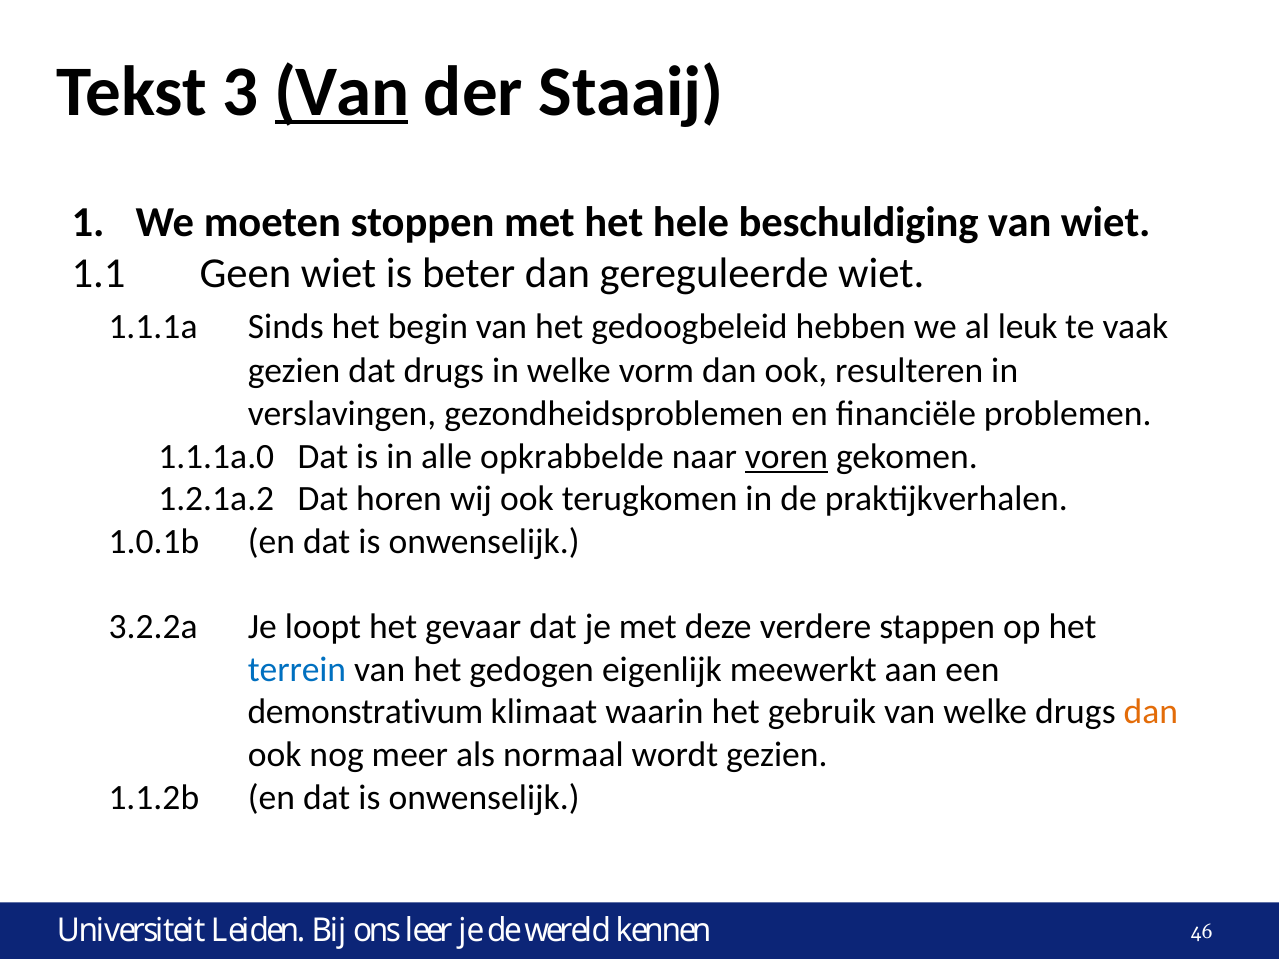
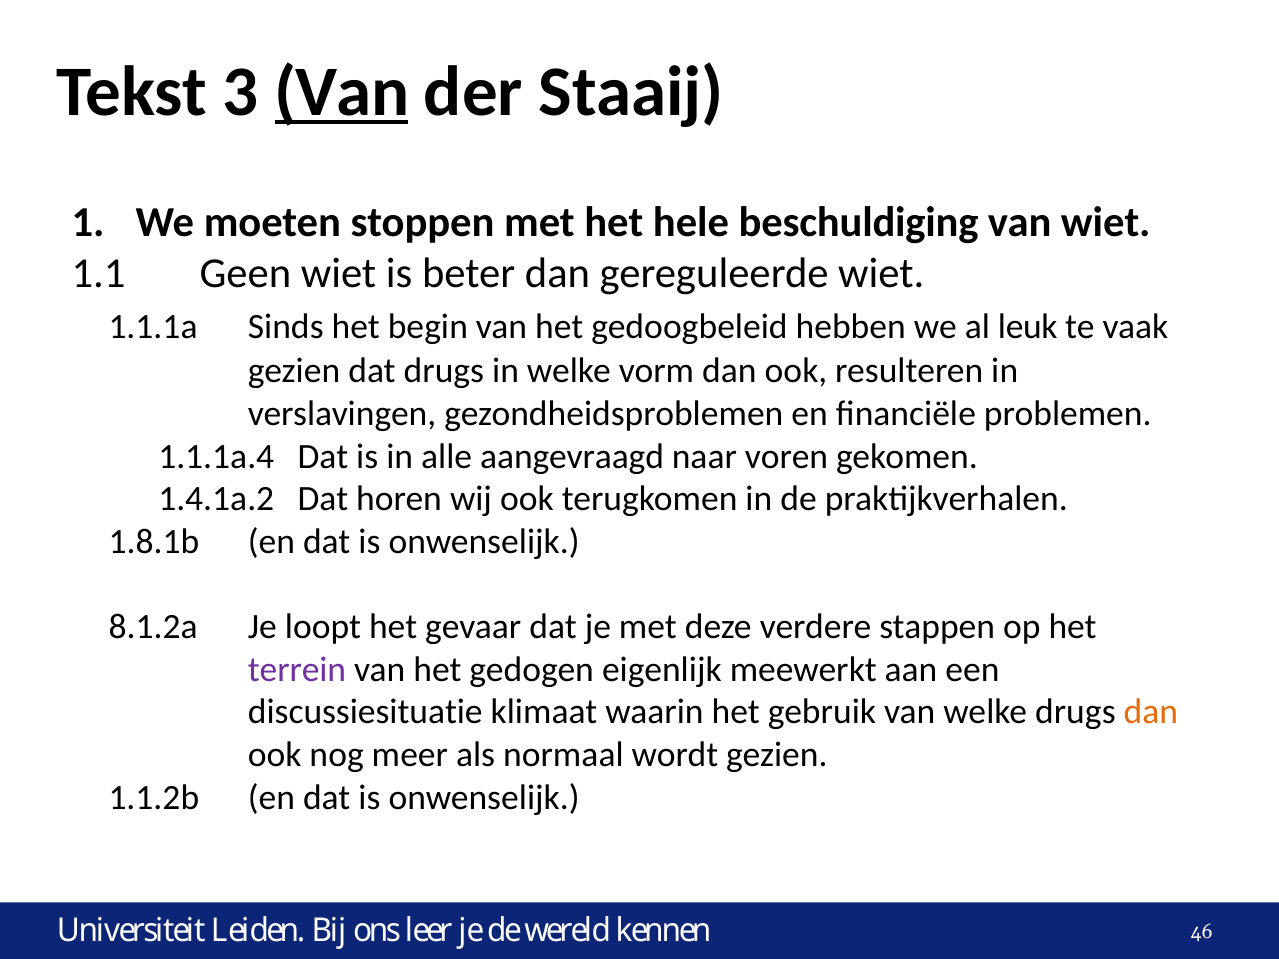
1.1.1a.0: 1.1.1a.0 -> 1.1.1a.4
opkrabbelde: opkrabbelde -> aangevraagd
voren underline: present -> none
1.2.1a.2: 1.2.1a.2 -> 1.4.1a.2
1.0.1b: 1.0.1b -> 1.8.1b
3.2.2a: 3.2.2a -> 8.1.2a
terrein colour: blue -> purple
demonstrativum: demonstrativum -> discussiesituatie
